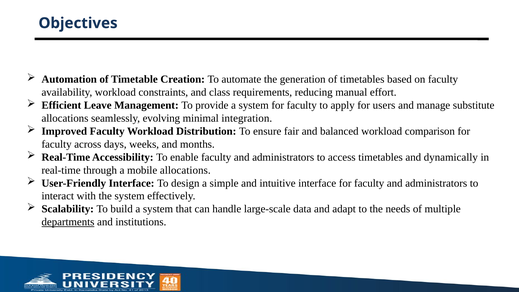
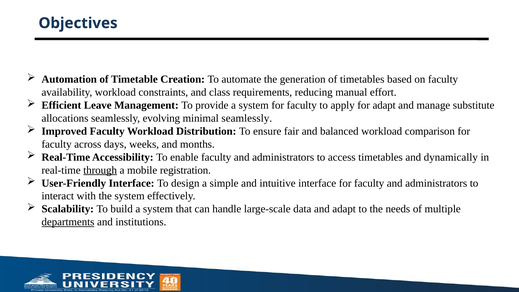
for users: users -> adapt
minimal integration: integration -> seamlessly
through underline: none -> present
mobile allocations: allocations -> registration
